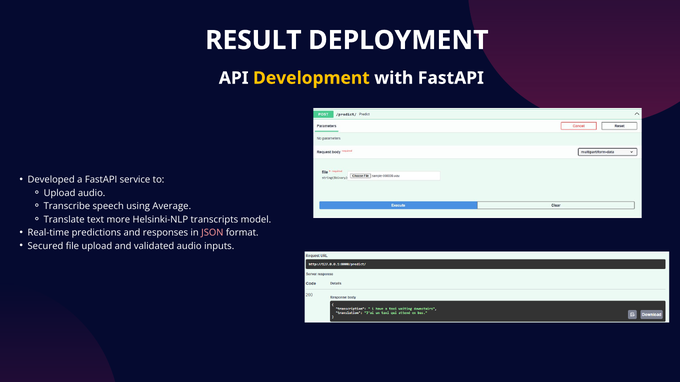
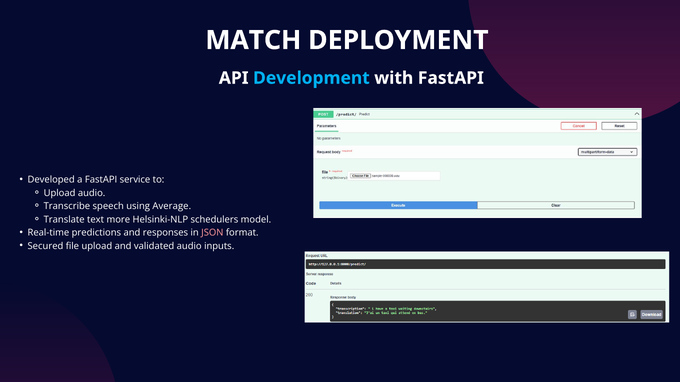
RESULT: RESULT -> MATCH
Development colour: yellow -> light blue
transcripts: transcripts -> schedulers
